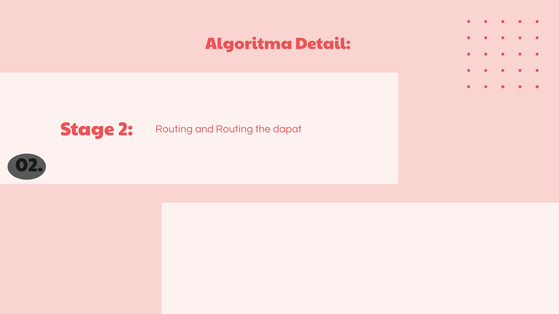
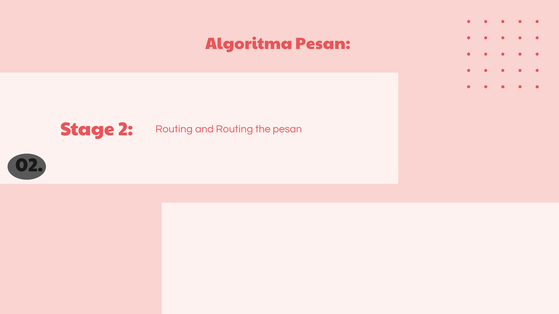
Algoritma Detail: Detail -> Pesan
the dapat: dapat -> pesan
